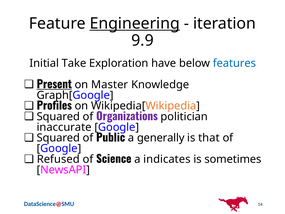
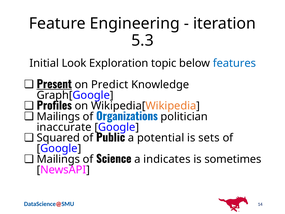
Engineering underline: present -> none
9.9: 9.9 -> 5.3
Take: Take -> Look
have: have -> topic
Master: Master -> Predict
Squared at (58, 116): Squared -> Mailings
Organizations colour: purple -> blue
generally: generally -> potential
that: that -> sets
Refused at (58, 159): Refused -> Mailings
